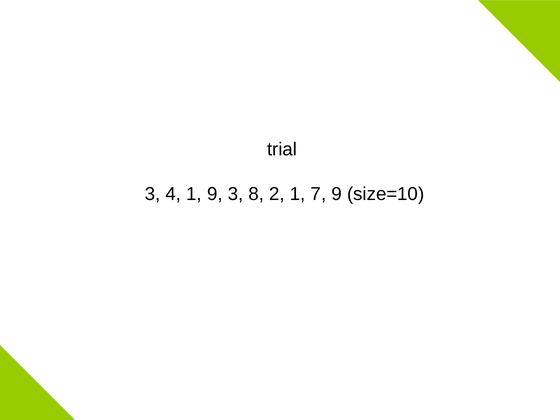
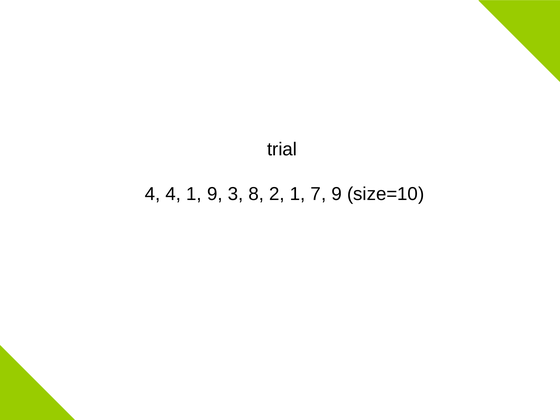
3 at (153, 194): 3 -> 4
